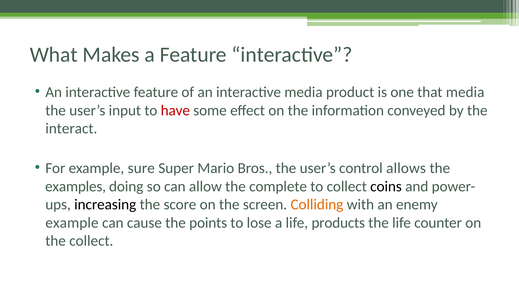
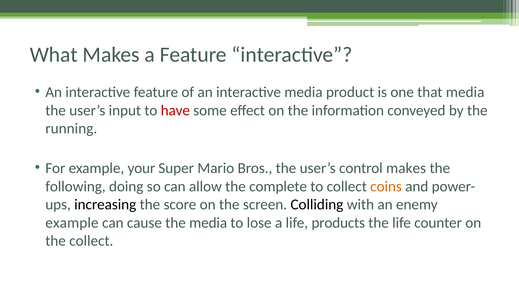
interact: interact -> running
sure: sure -> your
control allows: allows -> makes
examples: examples -> following
coins colour: black -> orange
Colliding colour: orange -> black
the points: points -> media
